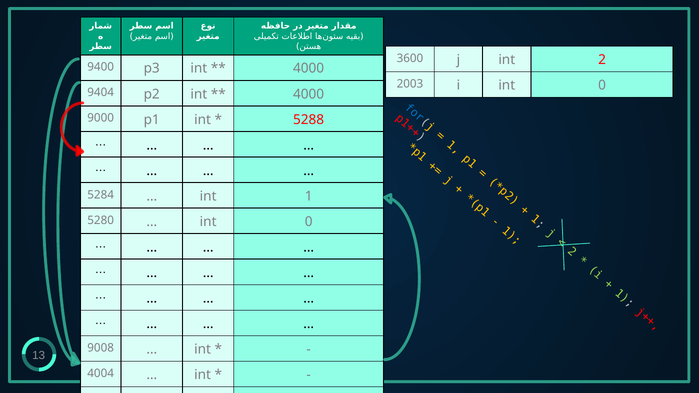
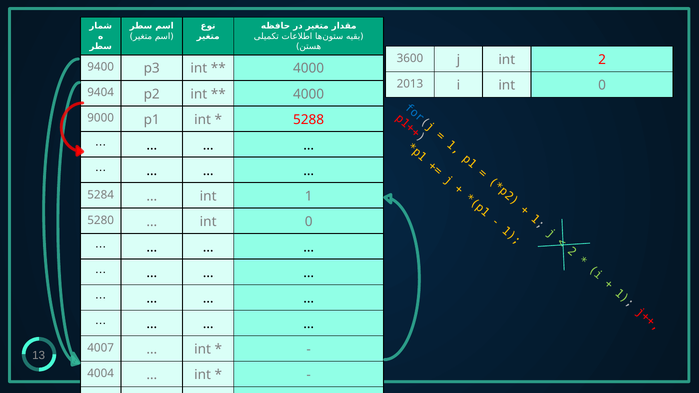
2003: 2003 -> 2013
9008: 9008 -> 4007
